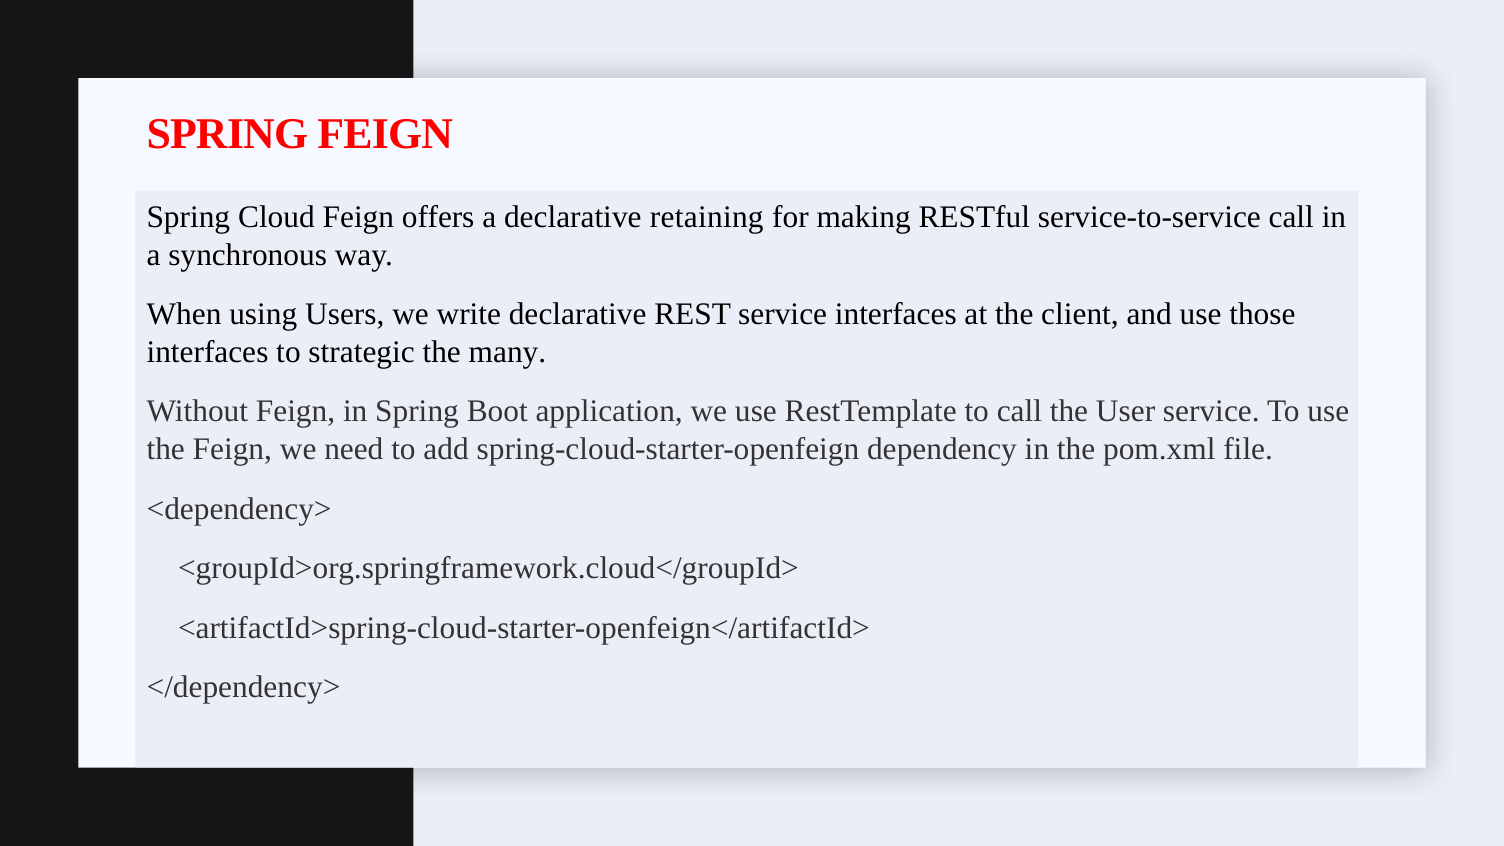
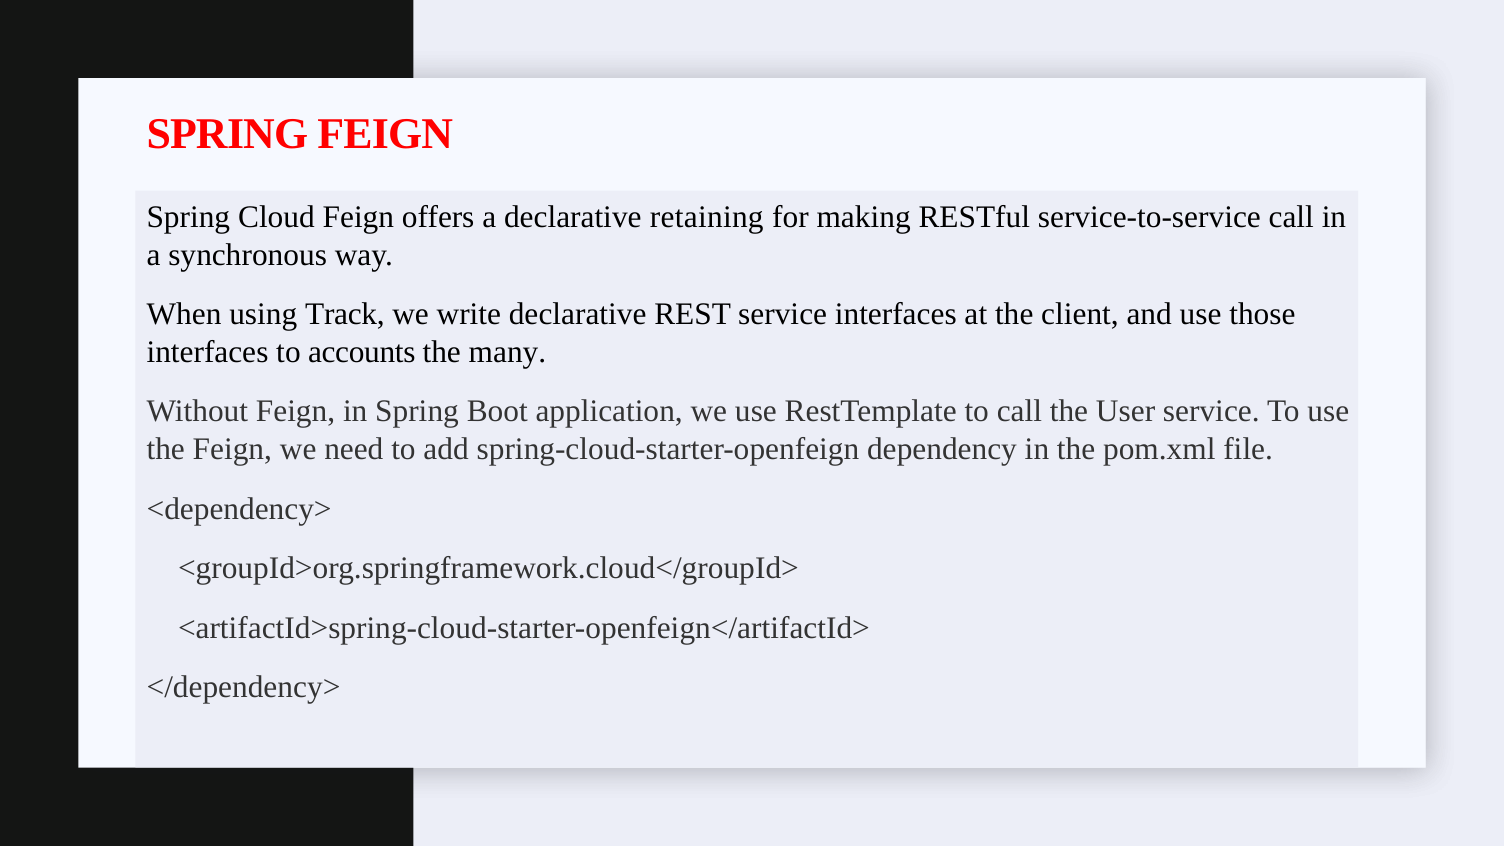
Users: Users -> Track
strategic: strategic -> accounts
